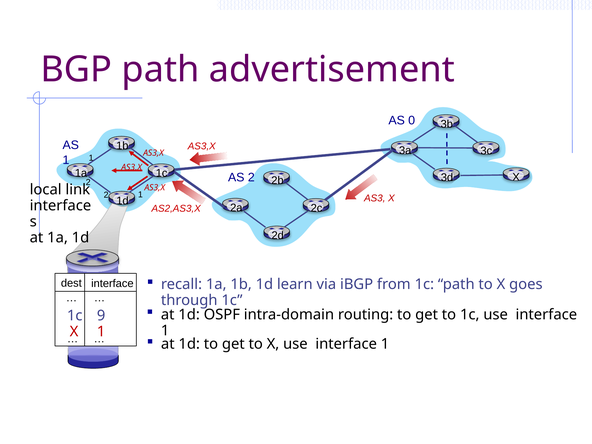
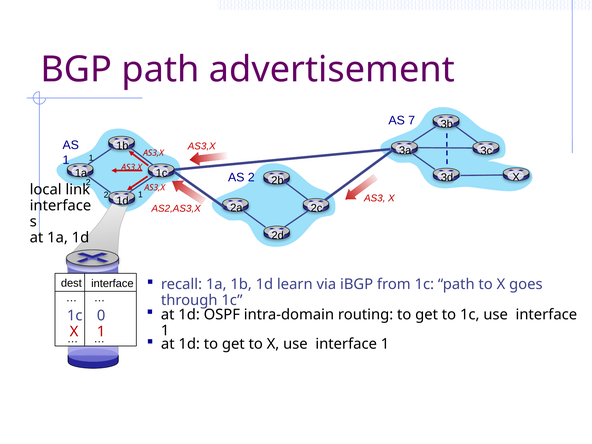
0: 0 -> 7
9: 9 -> 0
